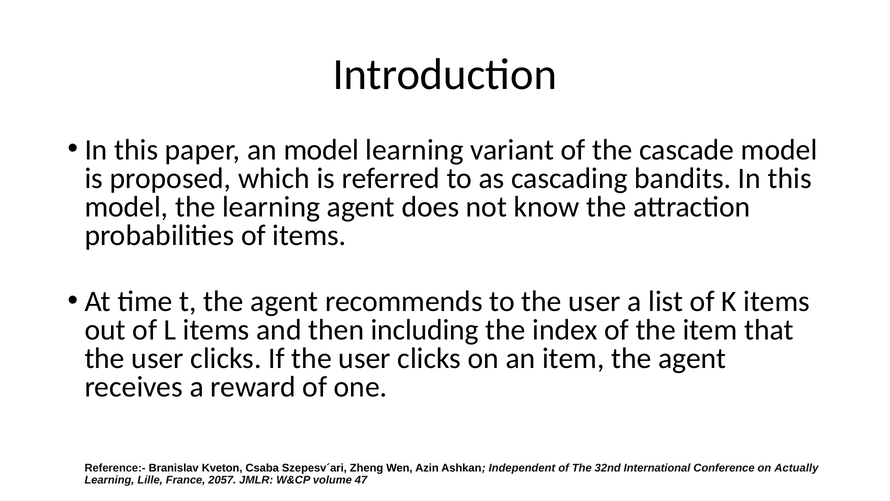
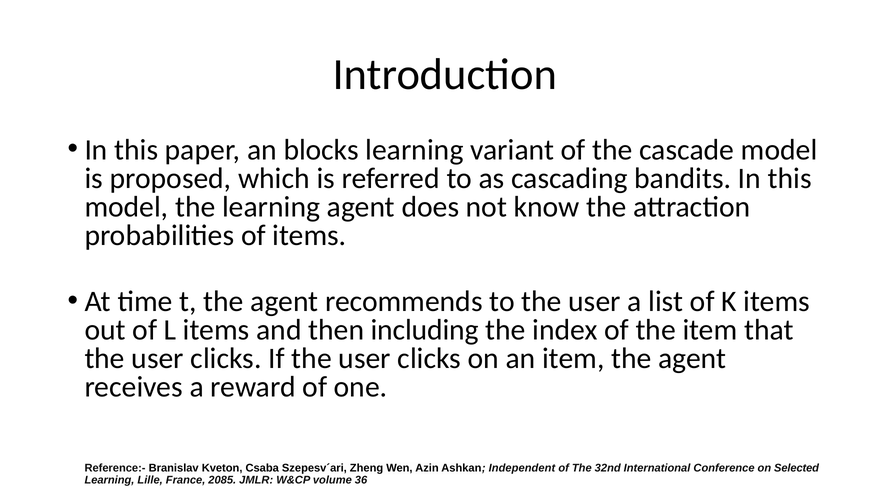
an model: model -> blocks
Actually: Actually -> Selected
2057: 2057 -> 2085
47: 47 -> 36
